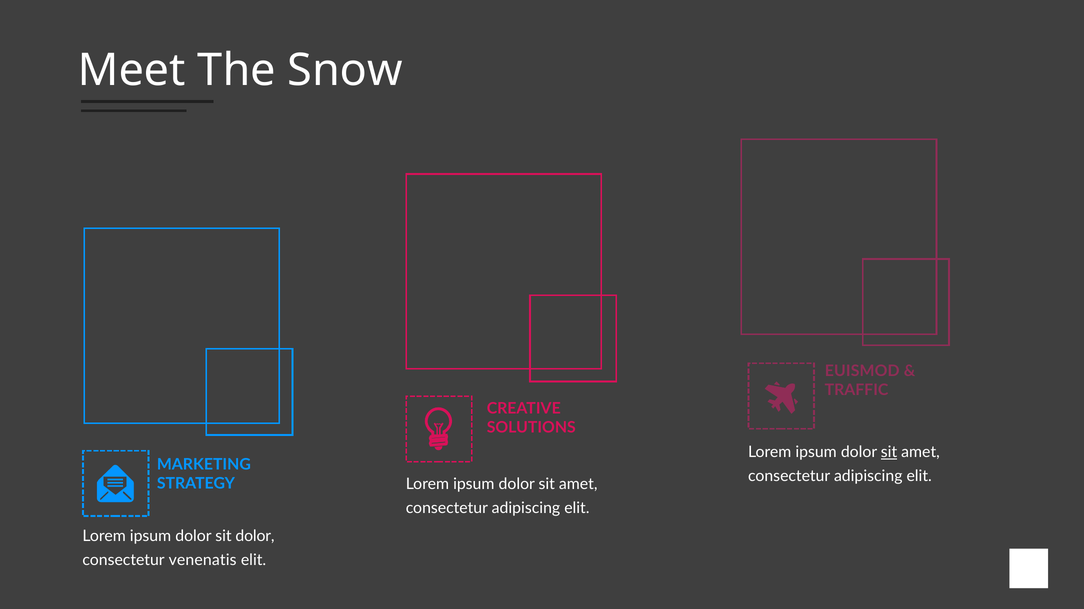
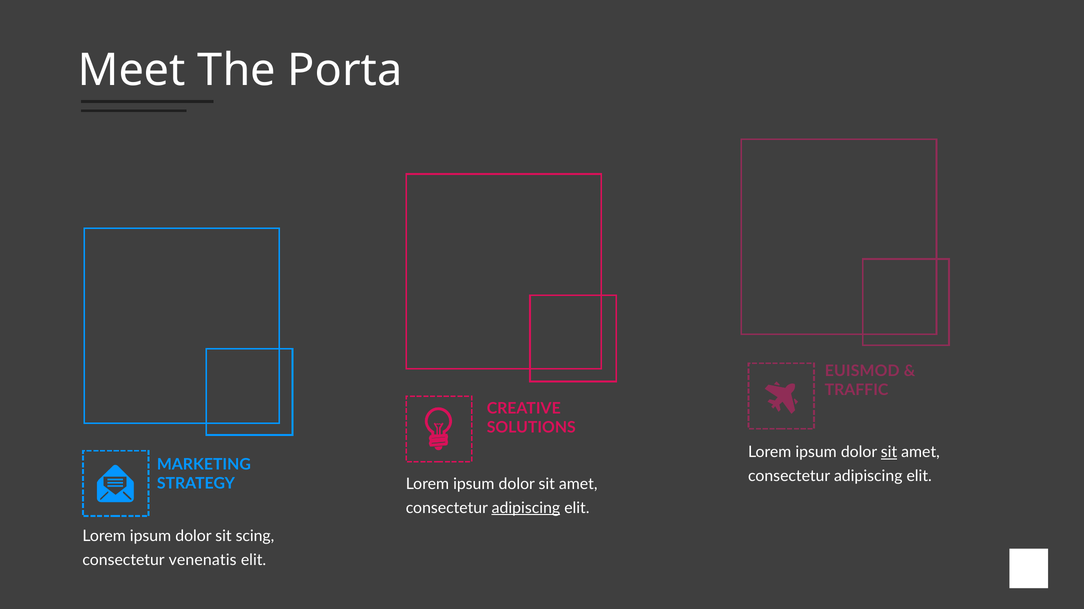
Snow: Snow -> Porta
adipiscing at (526, 508) underline: none -> present
sit dolor: dolor -> scing
